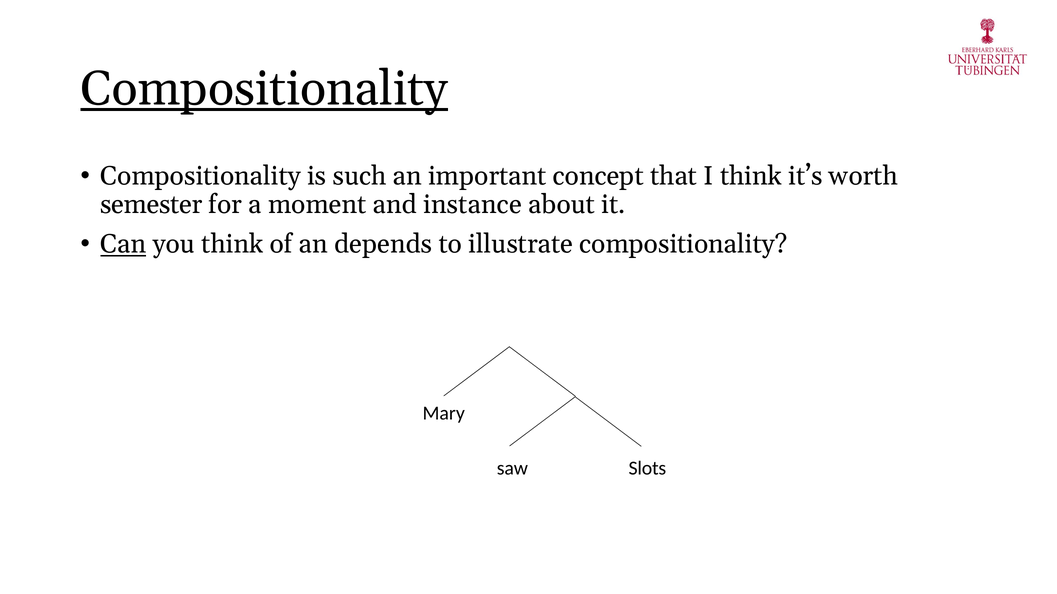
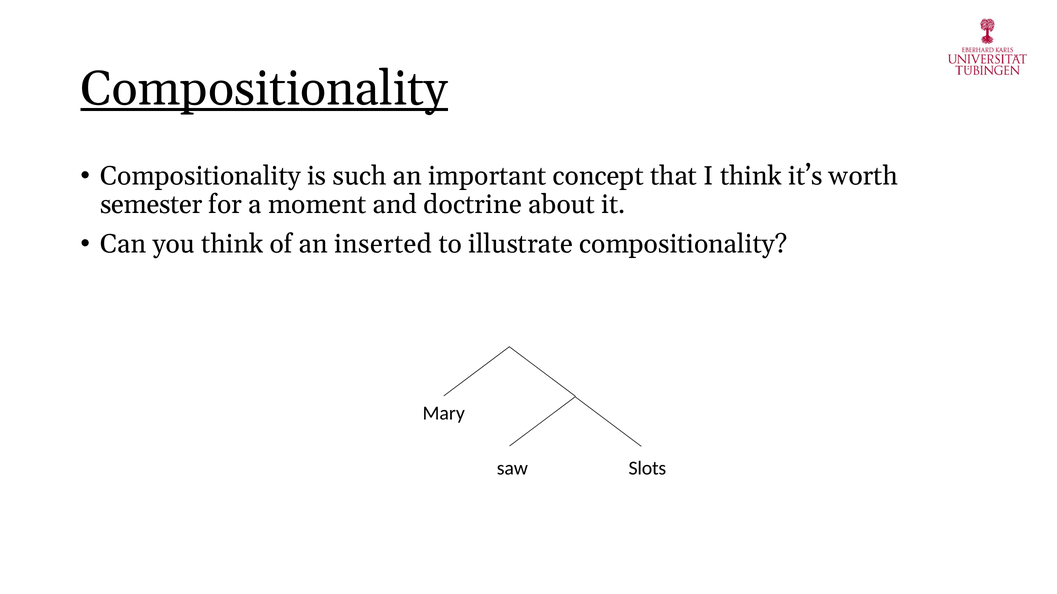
instance: instance -> doctrine
Can underline: present -> none
depends: depends -> inserted
